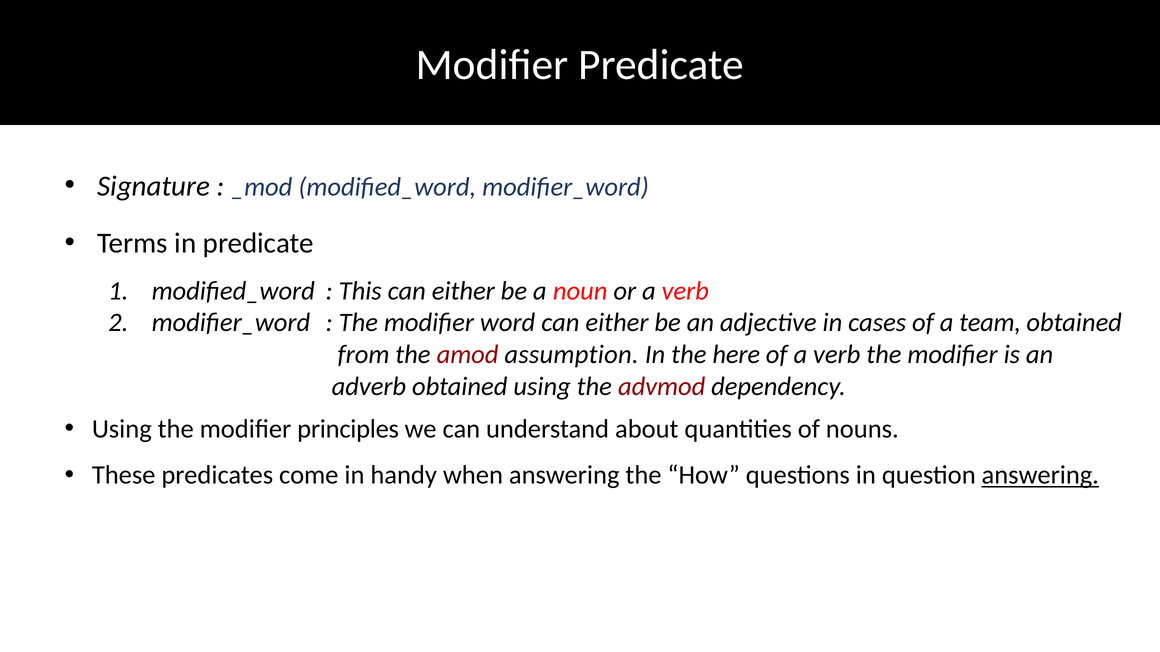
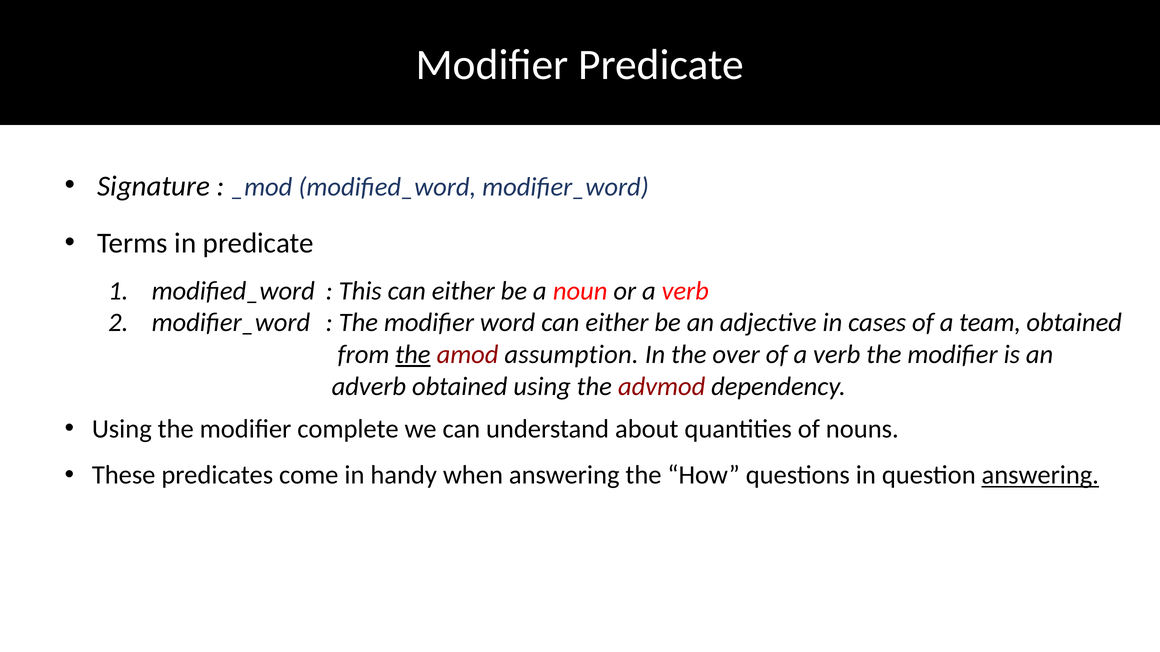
the at (413, 355) underline: none -> present
here: here -> over
principles: principles -> complete
